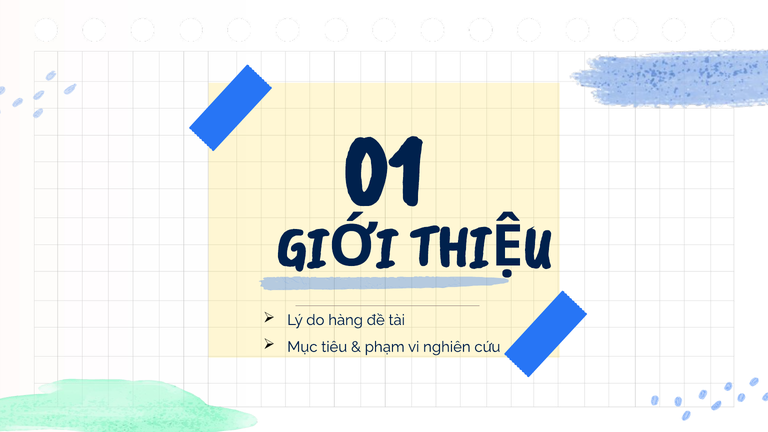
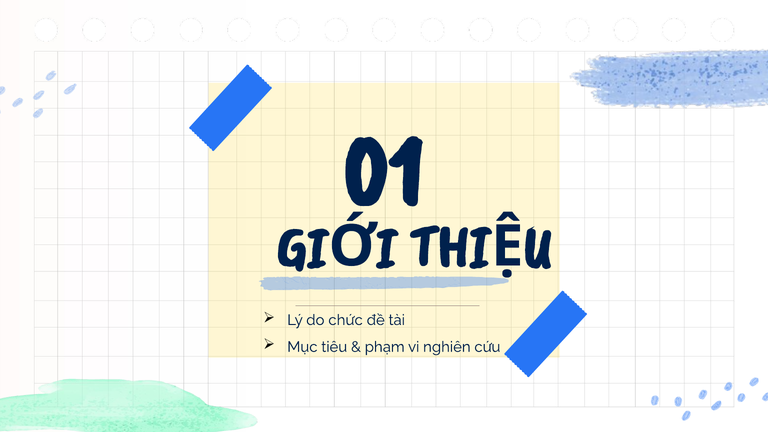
hàng: hàng -> chức
